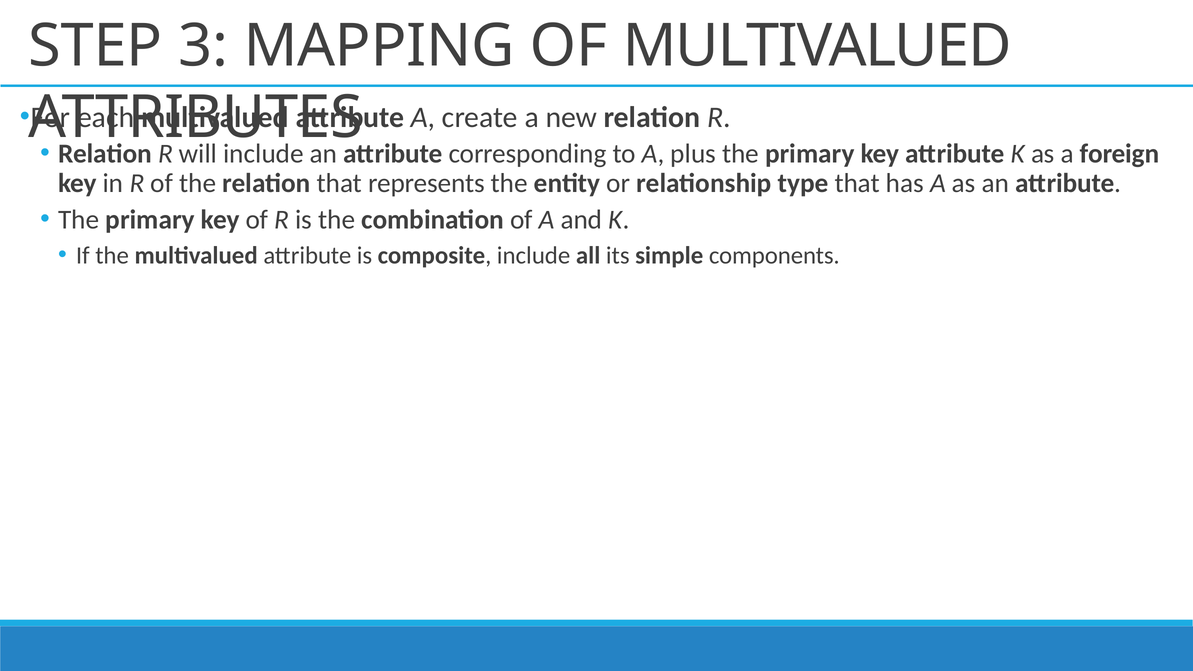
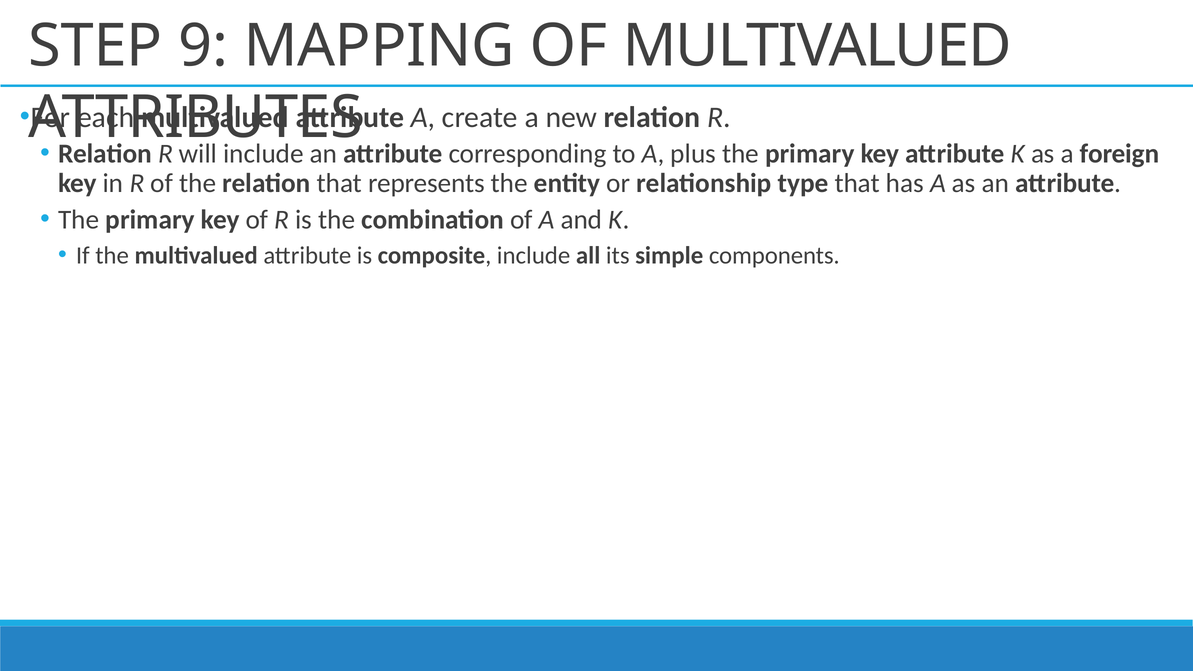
3: 3 -> 9
